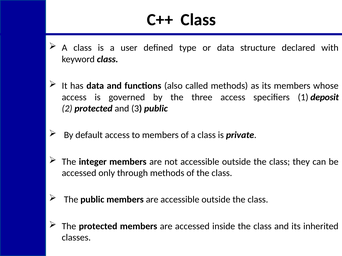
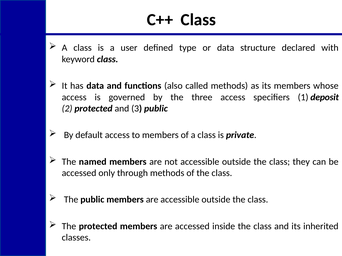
integer: integer -> named
